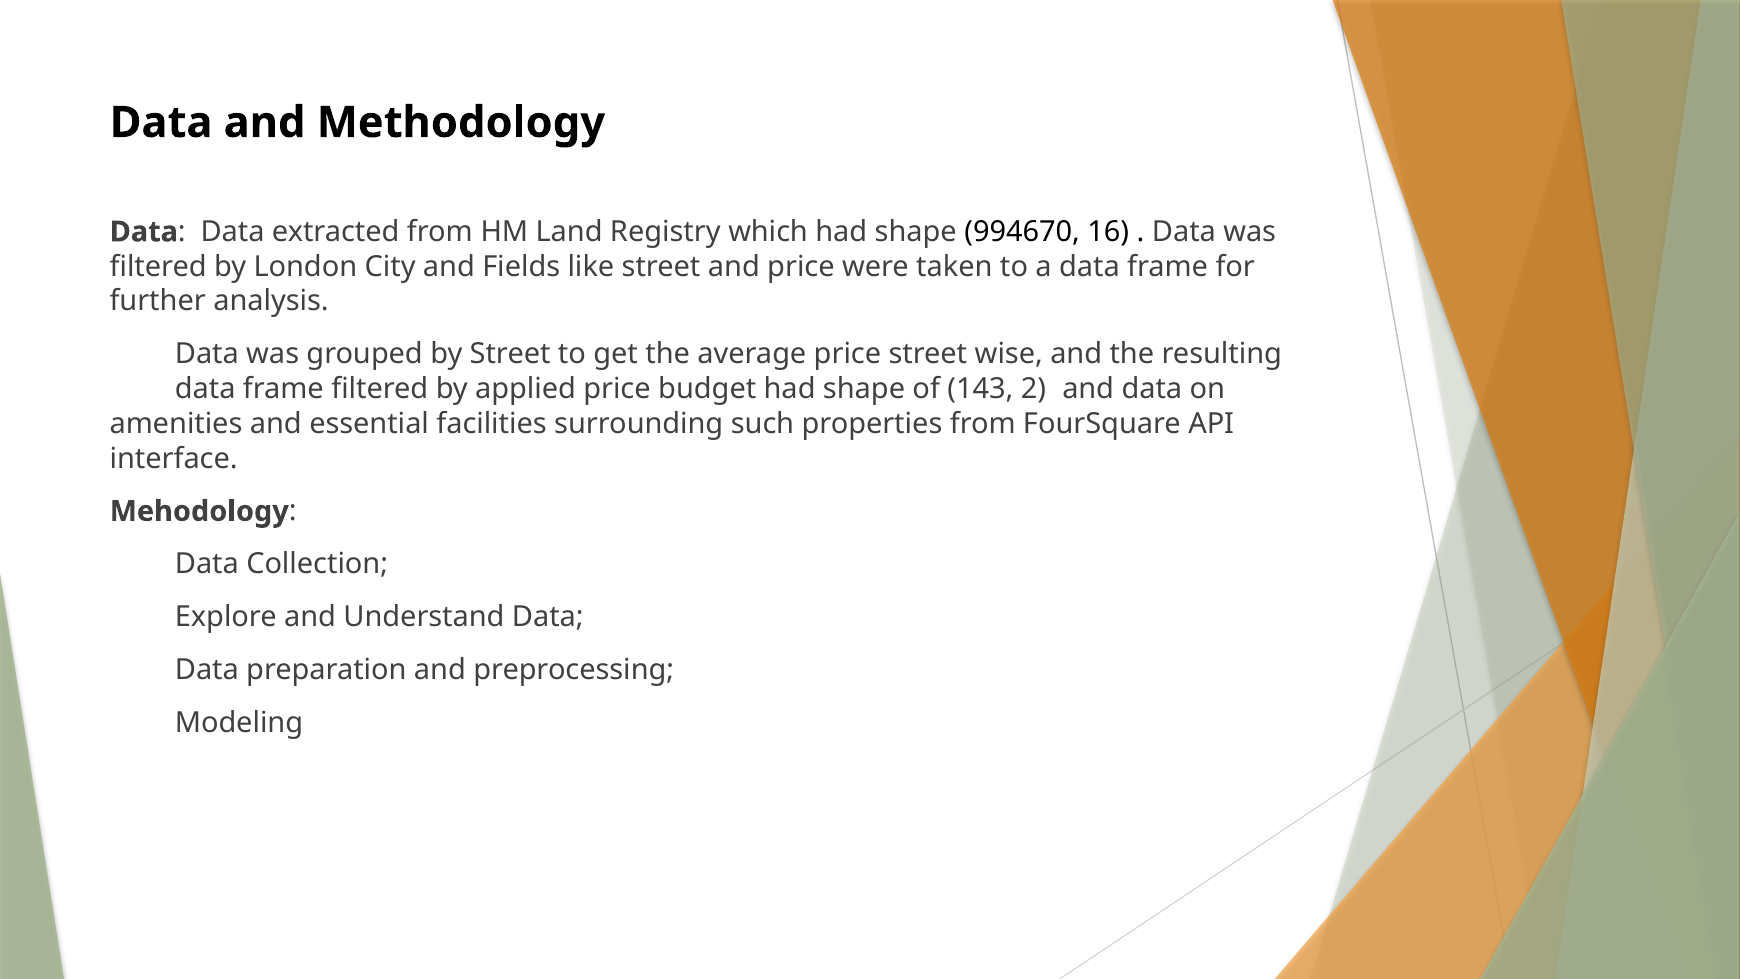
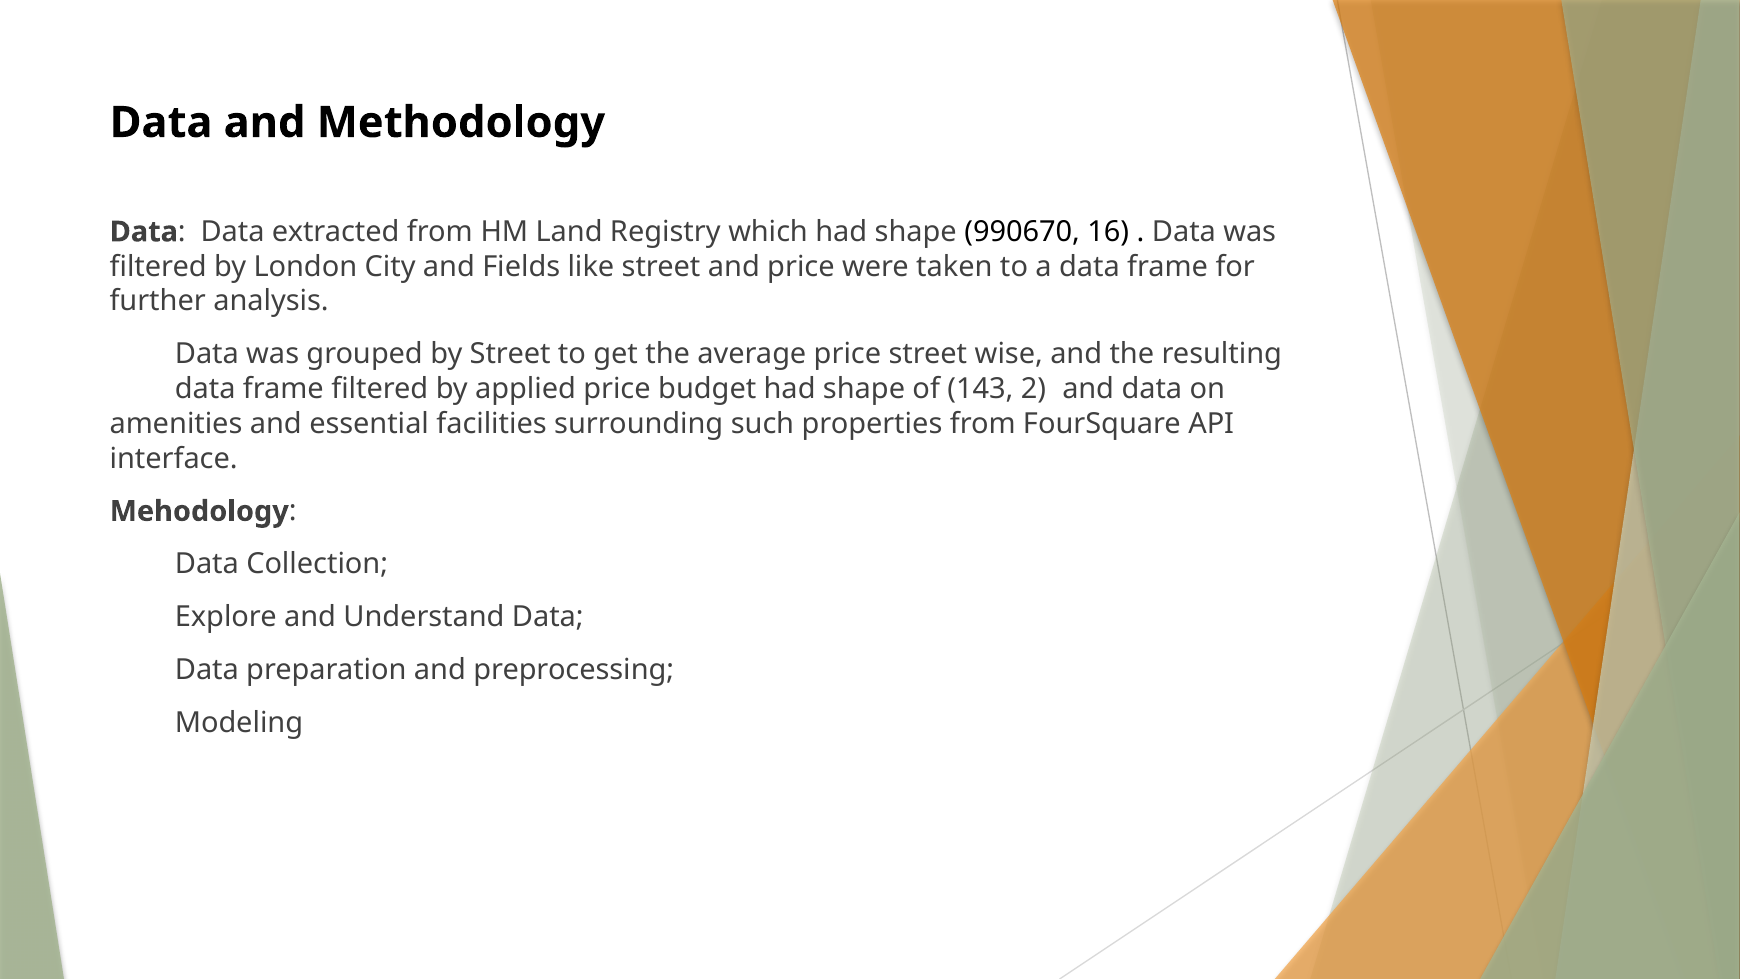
994670: 994670 -> 990670
